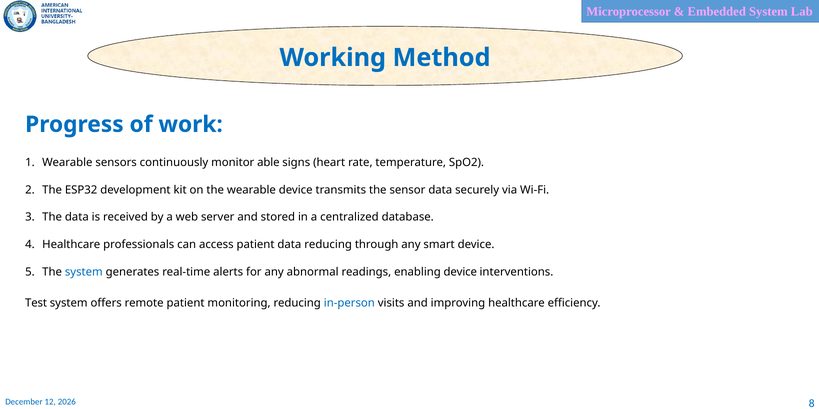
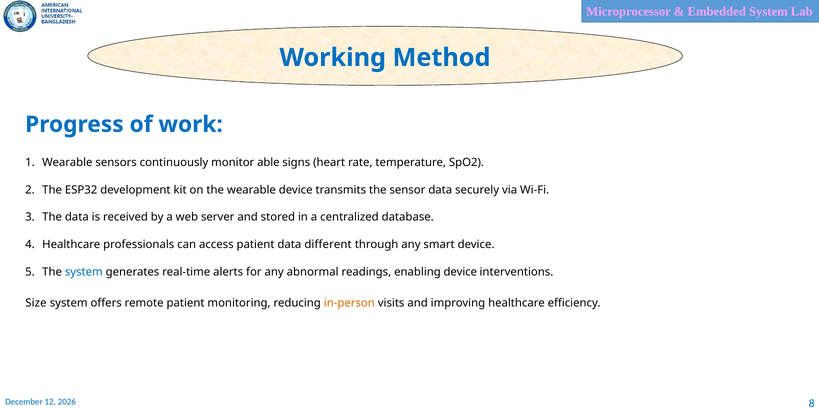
data reducing: reducing -> different
Test: Test -> Size
in-person colour: blue -> orange
